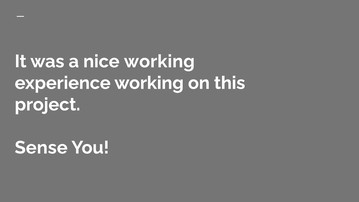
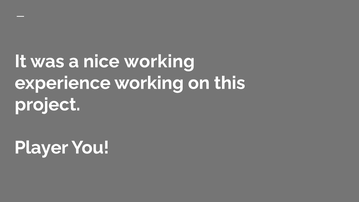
Sense: Sense -> Player
